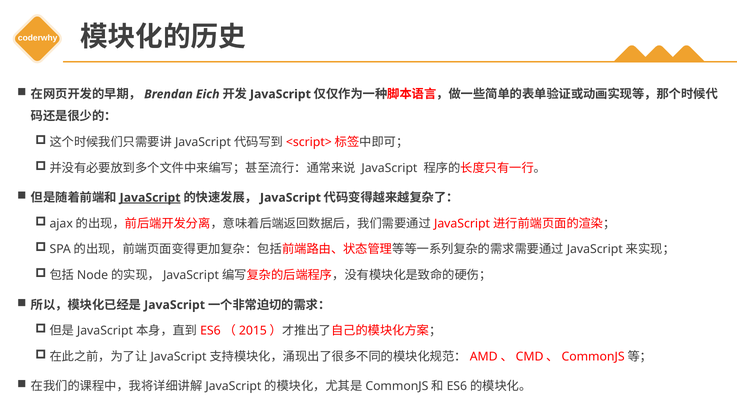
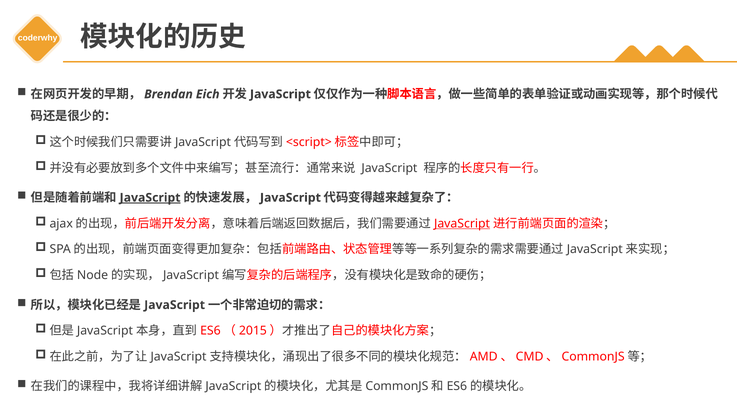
JavaScript at (462, 224) underline: none -> present
